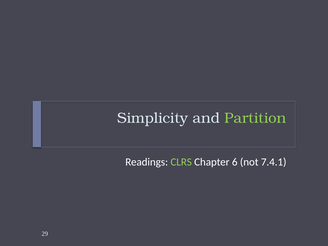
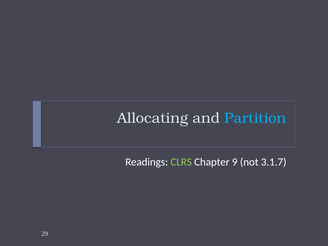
Simplicity: Simplicity -> Allocating
Partition colour: light green -> light blue
6: 6 -> 9
7.4.1: 7.4.1 -> 3.1.7
